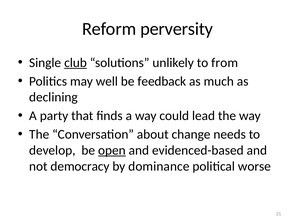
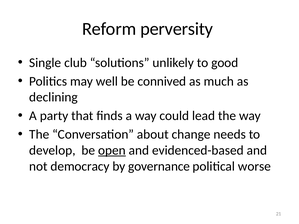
club underline: present -> none
from: from -> good
feedback: feedback -> connived
dominance: dominance -> governance
